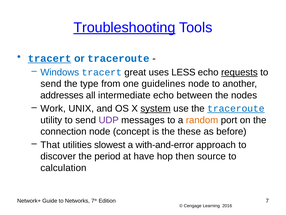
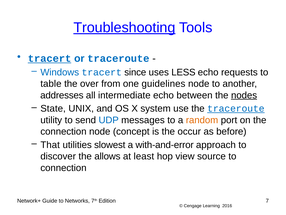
great: great -> since
requests underline: present -> none
send at (51, 84): send -> table
type: type -> over
nodes underline: none -> present
Work: Work -> State
system underline: present -> none
UDP colour: purple -> blue
these: these -> occur
period: period -> allows
have: have -> least
then: then -> view
calculation at (63, 167): calculation -> connection
